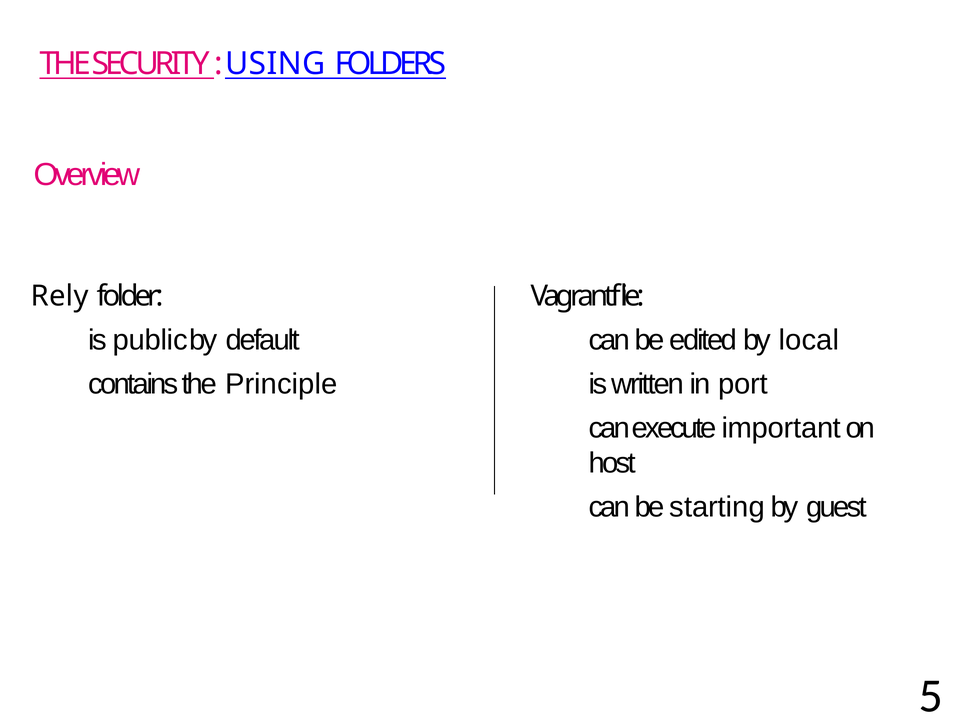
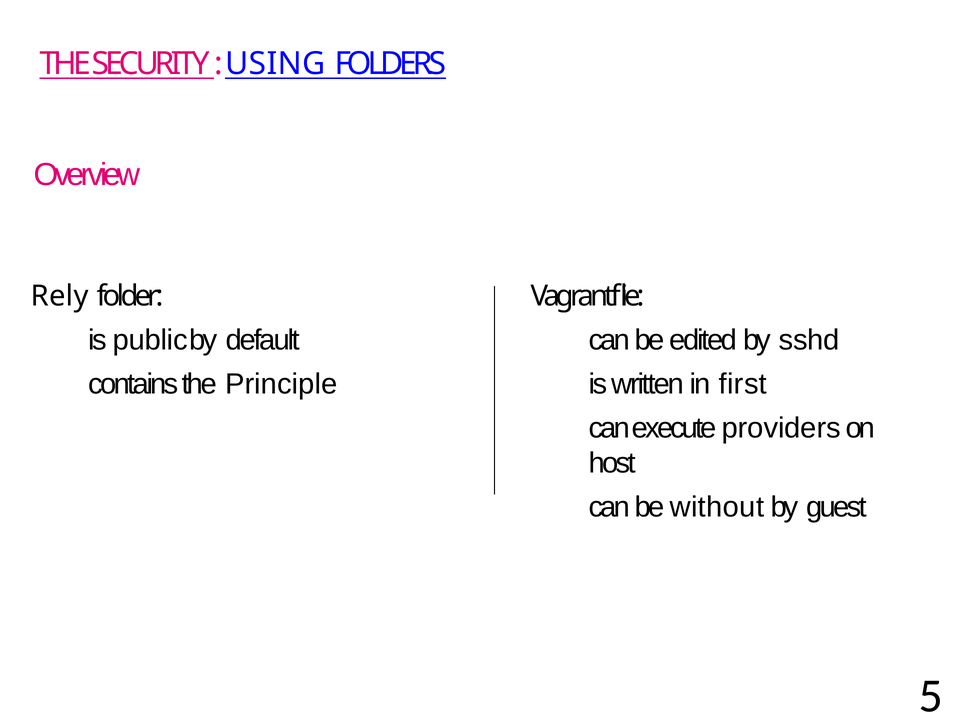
local: local -> sshd
port: port -> first
important: important -> providers
starting: starting -> without
